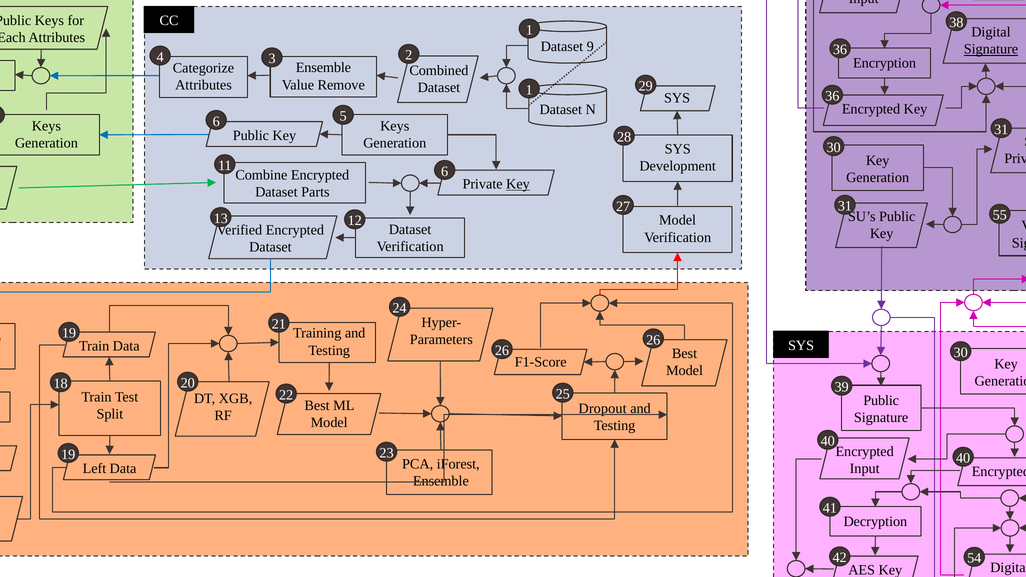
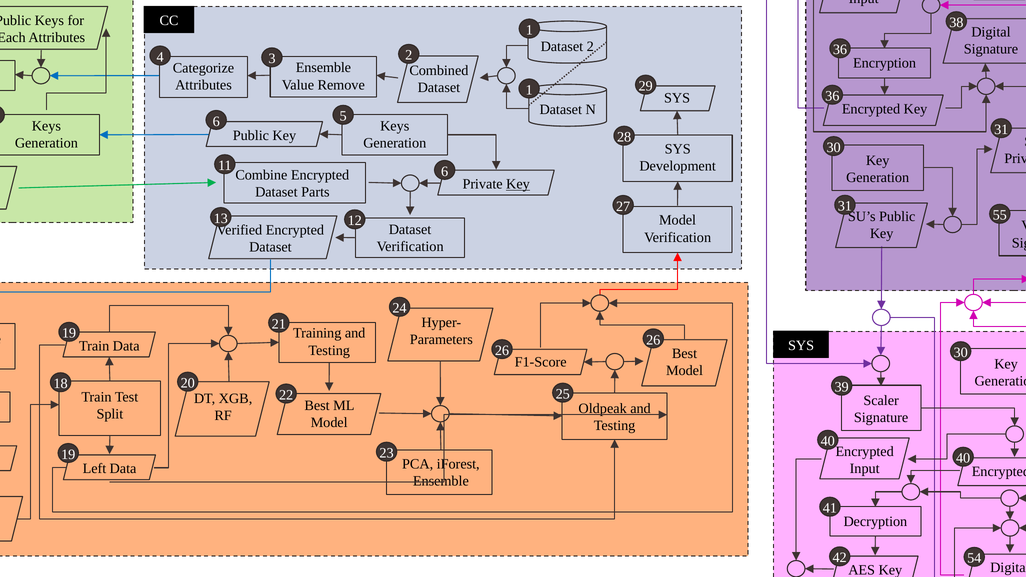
Dataset 9: 9 -> 2
Signature at (991, 49) underline: present -> none
Public at (881, 401): Public -> Scaler
Dropout: Dropout -> Oldpeak
